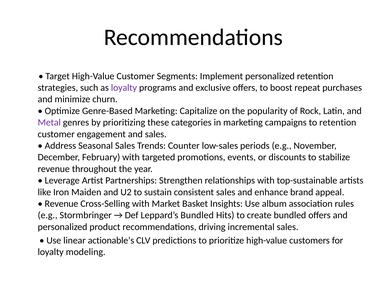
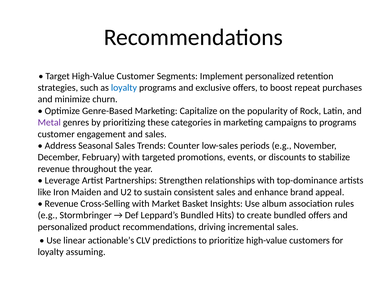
loyalty at (124, 88) colour: purple -> blue
to retention: retention -> programs
top-sustainable: top-sustainable -> top-dominance
modeling: modeling -> assuming
